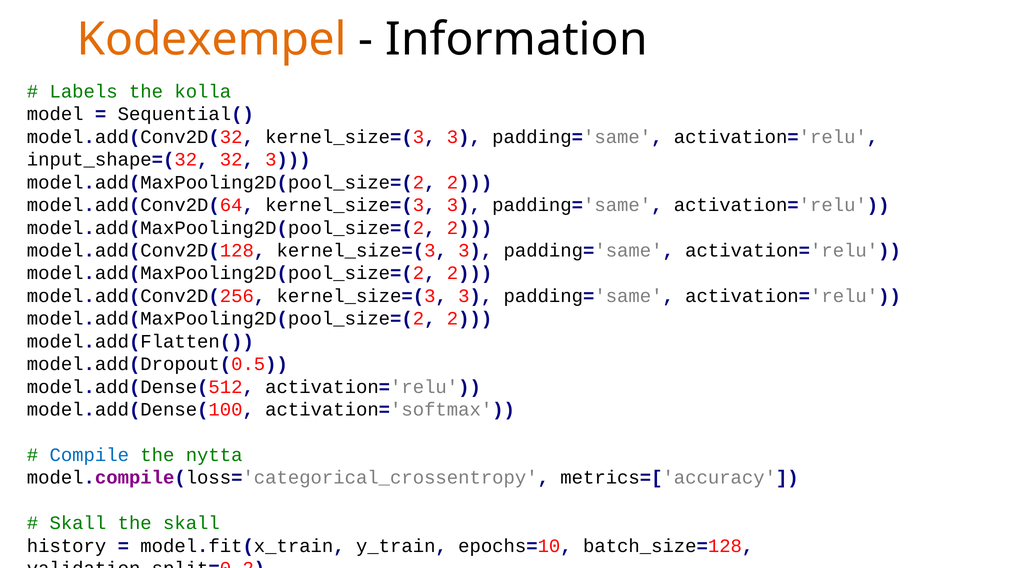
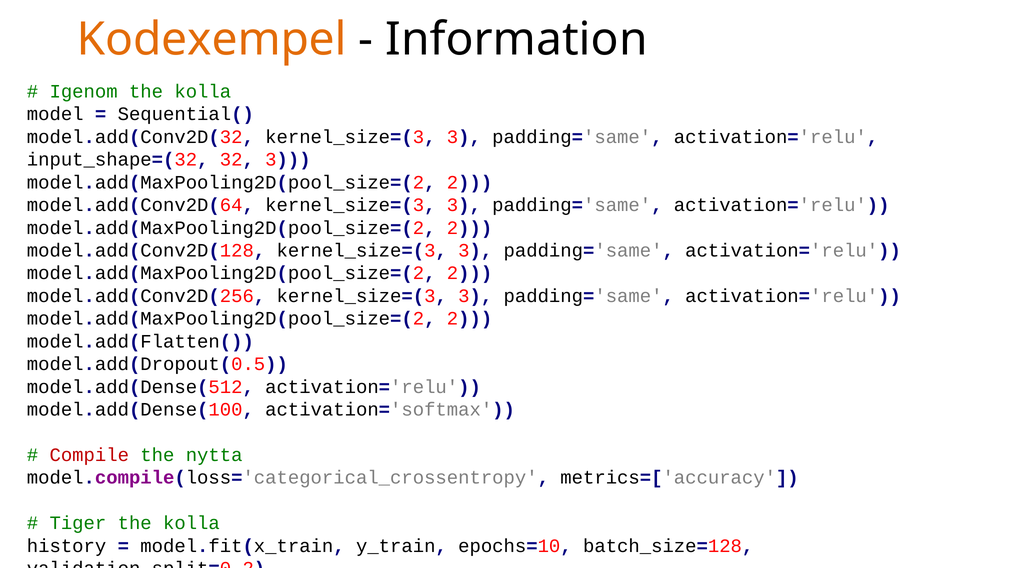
Labels: Labels -> Igenom
Compile colour: blue -> red
Skall at (78, 523): Skall -> Tiger
skall at (191, 523): skall -> kolla
